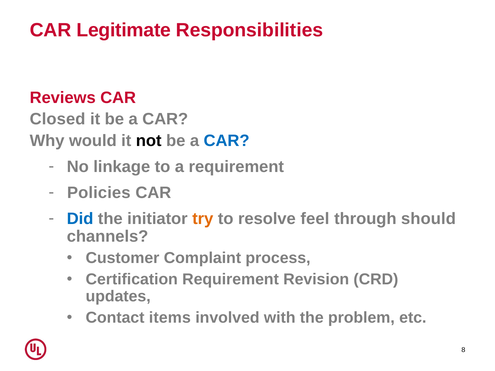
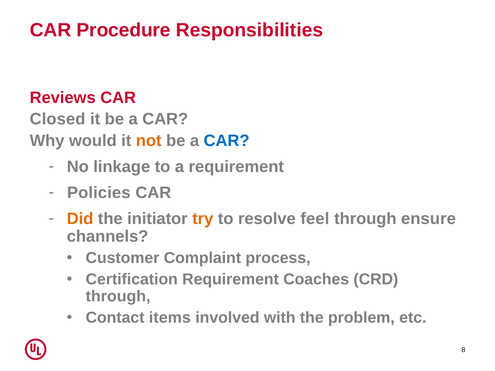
Legitimate: Legitimate -> Procedure
not colour: black -> orange
Did colour: blue -> orange
should: should -> ensure
Revision: Revision -> Coaches
updates at (118, 297): updates -> through
